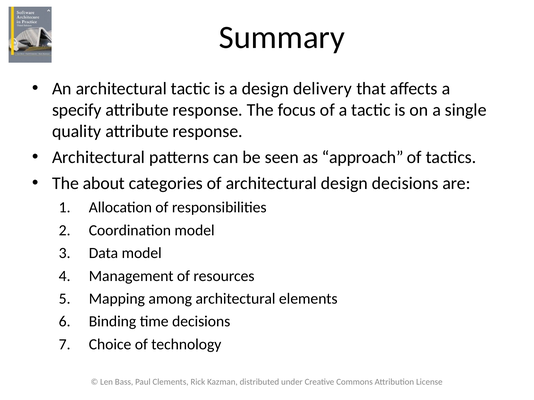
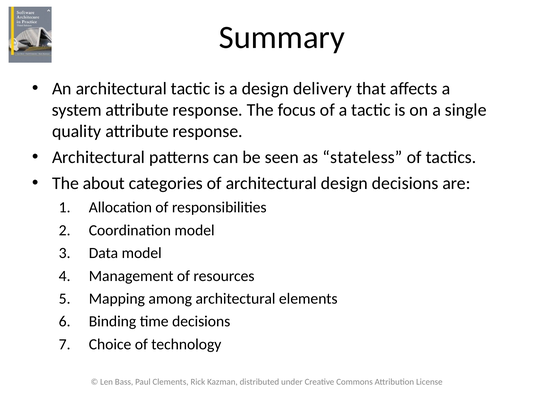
specify: specify -> system
approach: approach -> stateless
